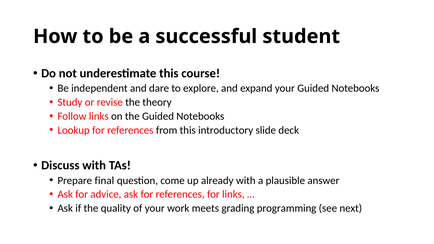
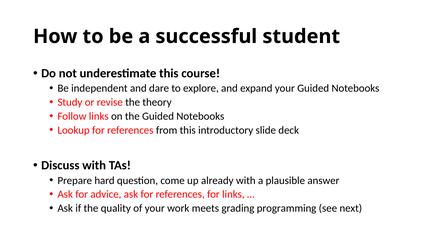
final: final -> hard
